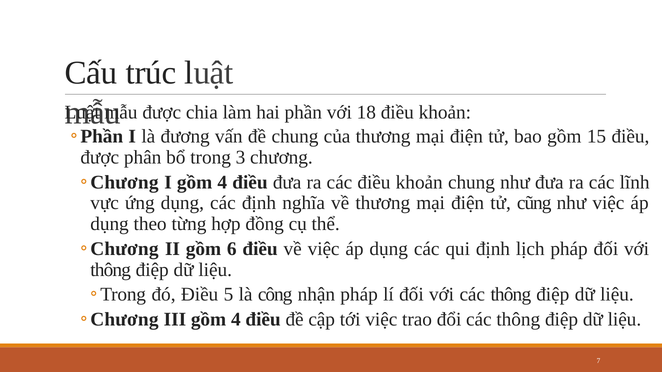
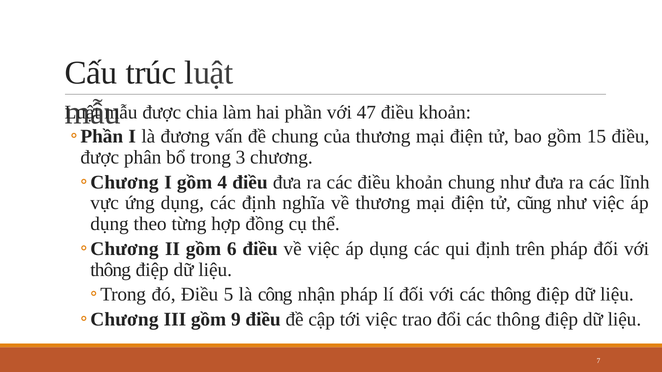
18: 18 -> 47
lịch: lịch -> trên
III gồm 4: 4 -> 9
